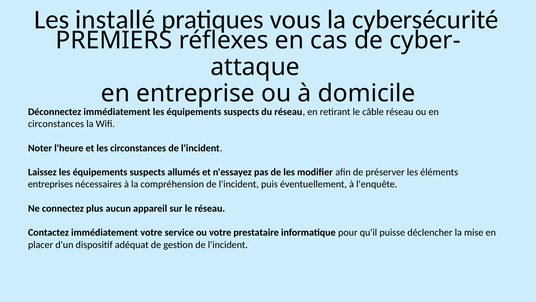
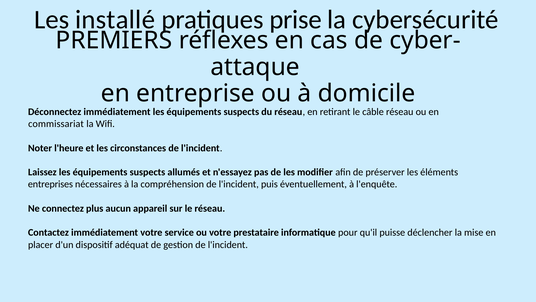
vous: vous -> prise
circonstances at (56, 124): circonstances -> commissariat
